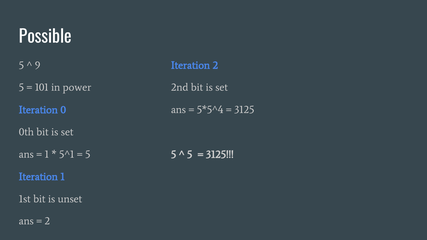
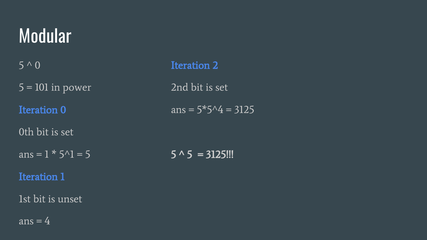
Possible: Possible -> Modular
9 at (38, 65): 9 -> 0
2 at (47, 221): 2 -> 4
